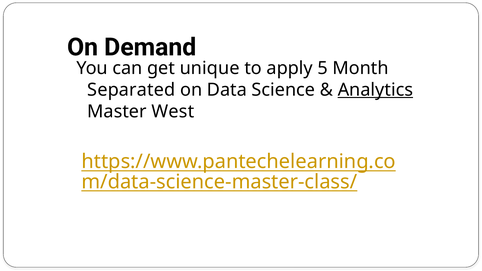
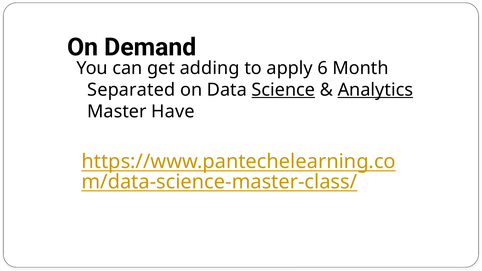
unique: unique -> adding
5: 5 -> 6
Science underline: none -> present
West: West -> Have
